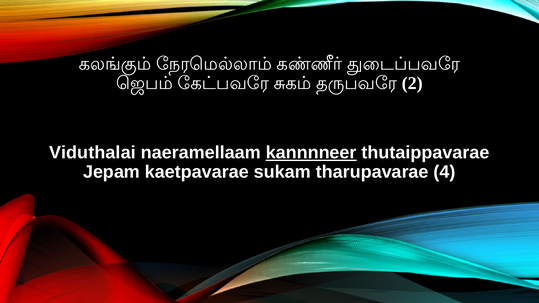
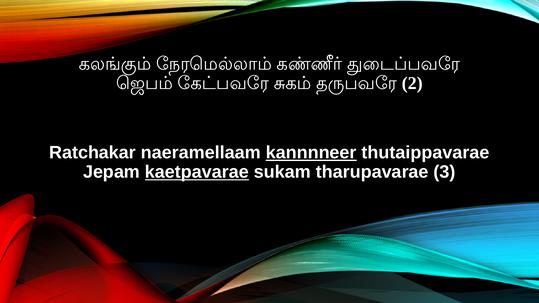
Viduthalai: Viduthalai -> Ratchakar
kaetpavarae underline: none -> present
4: 4 -> 3
